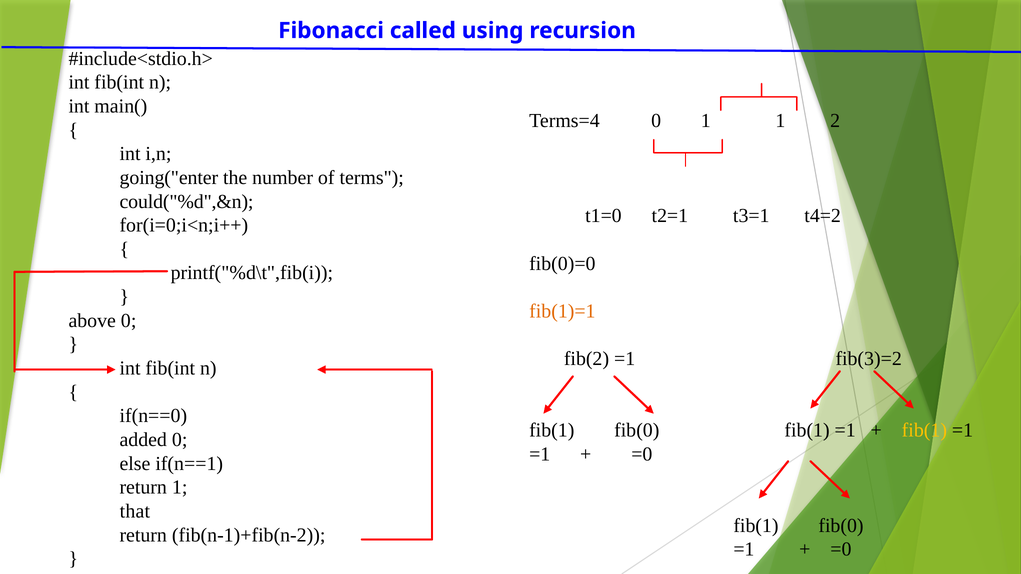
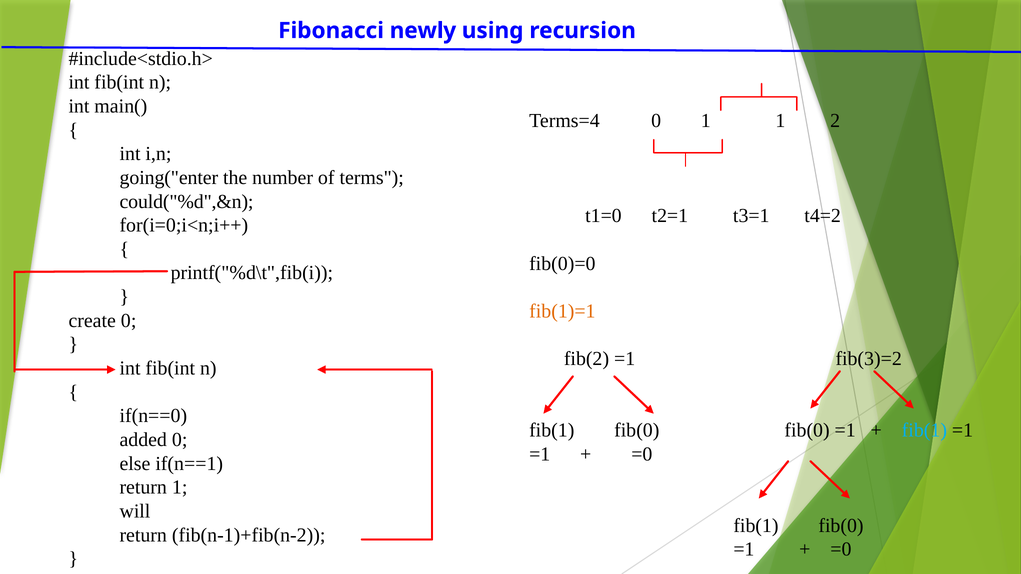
called: called -> newly
above: above -> create
fib(0 fib(1: fib(1 -> fib(0
fib(1 at (924, 431) colour: yellow -> light blue
that: that -> will
